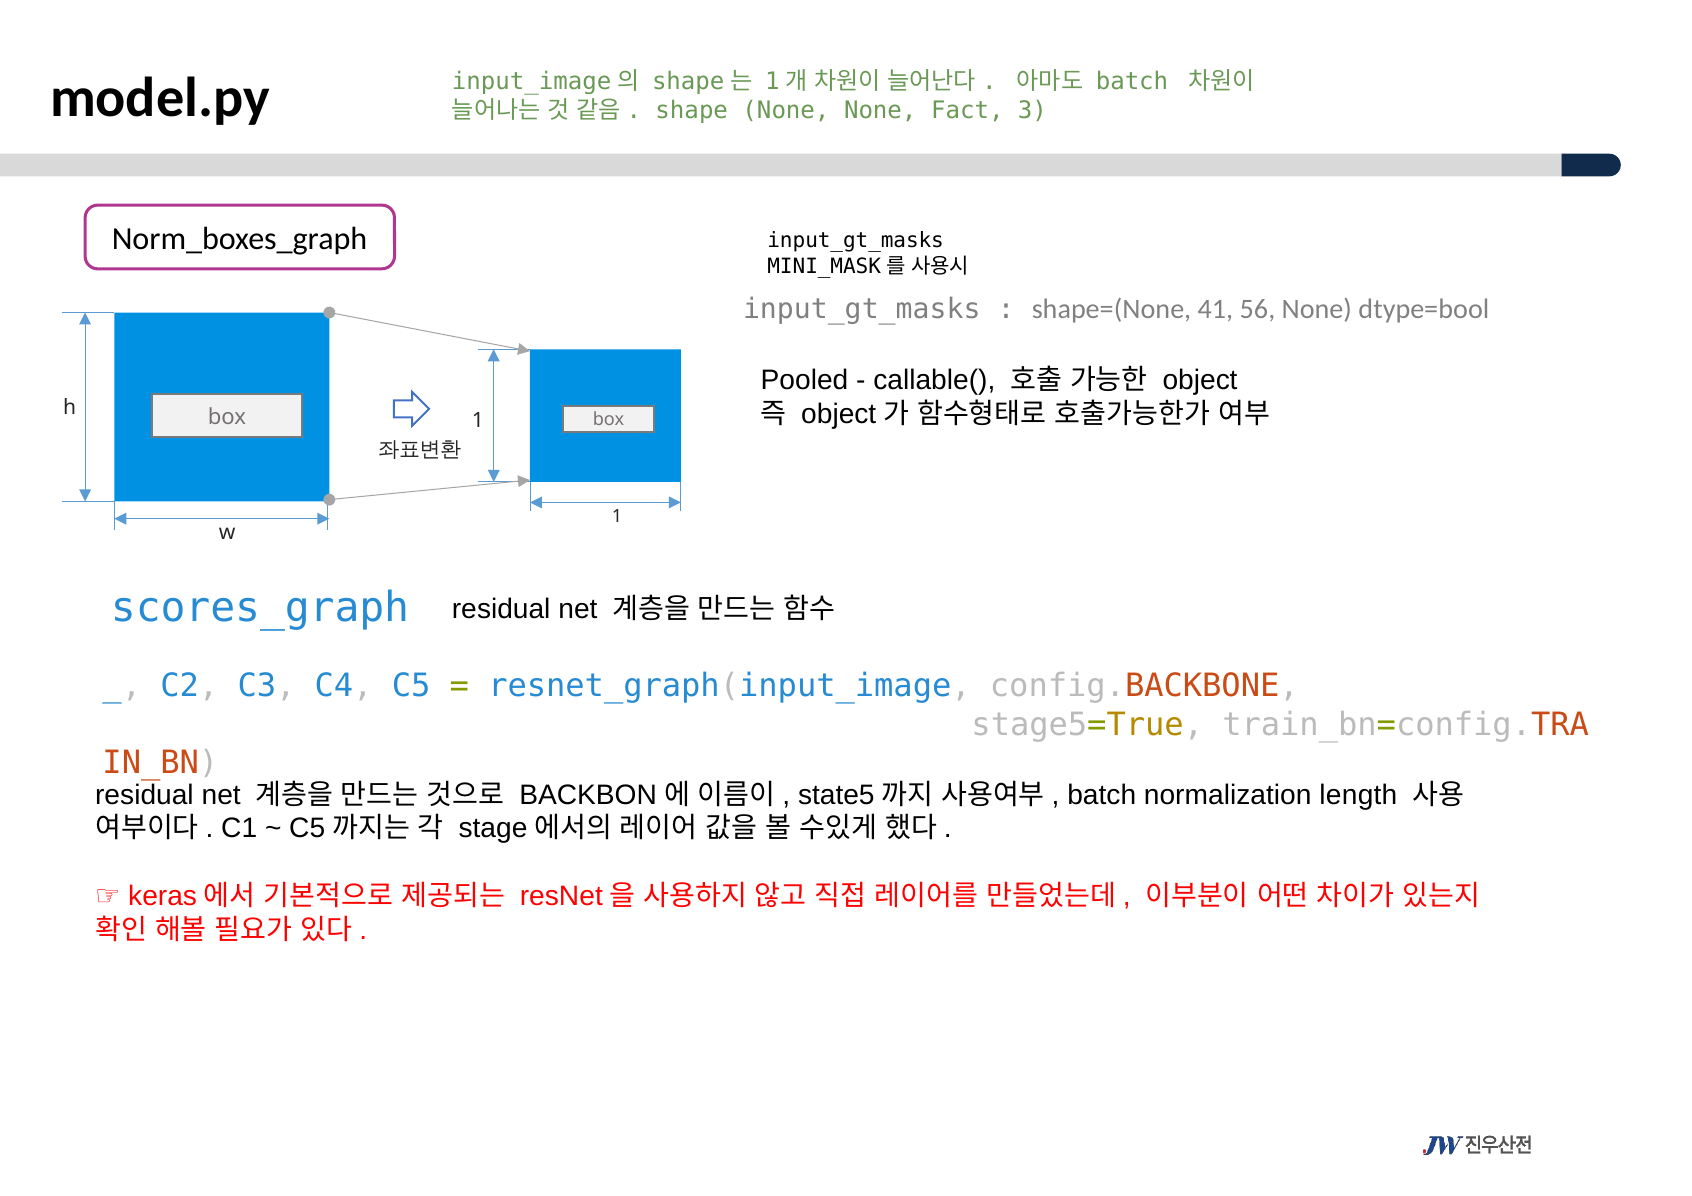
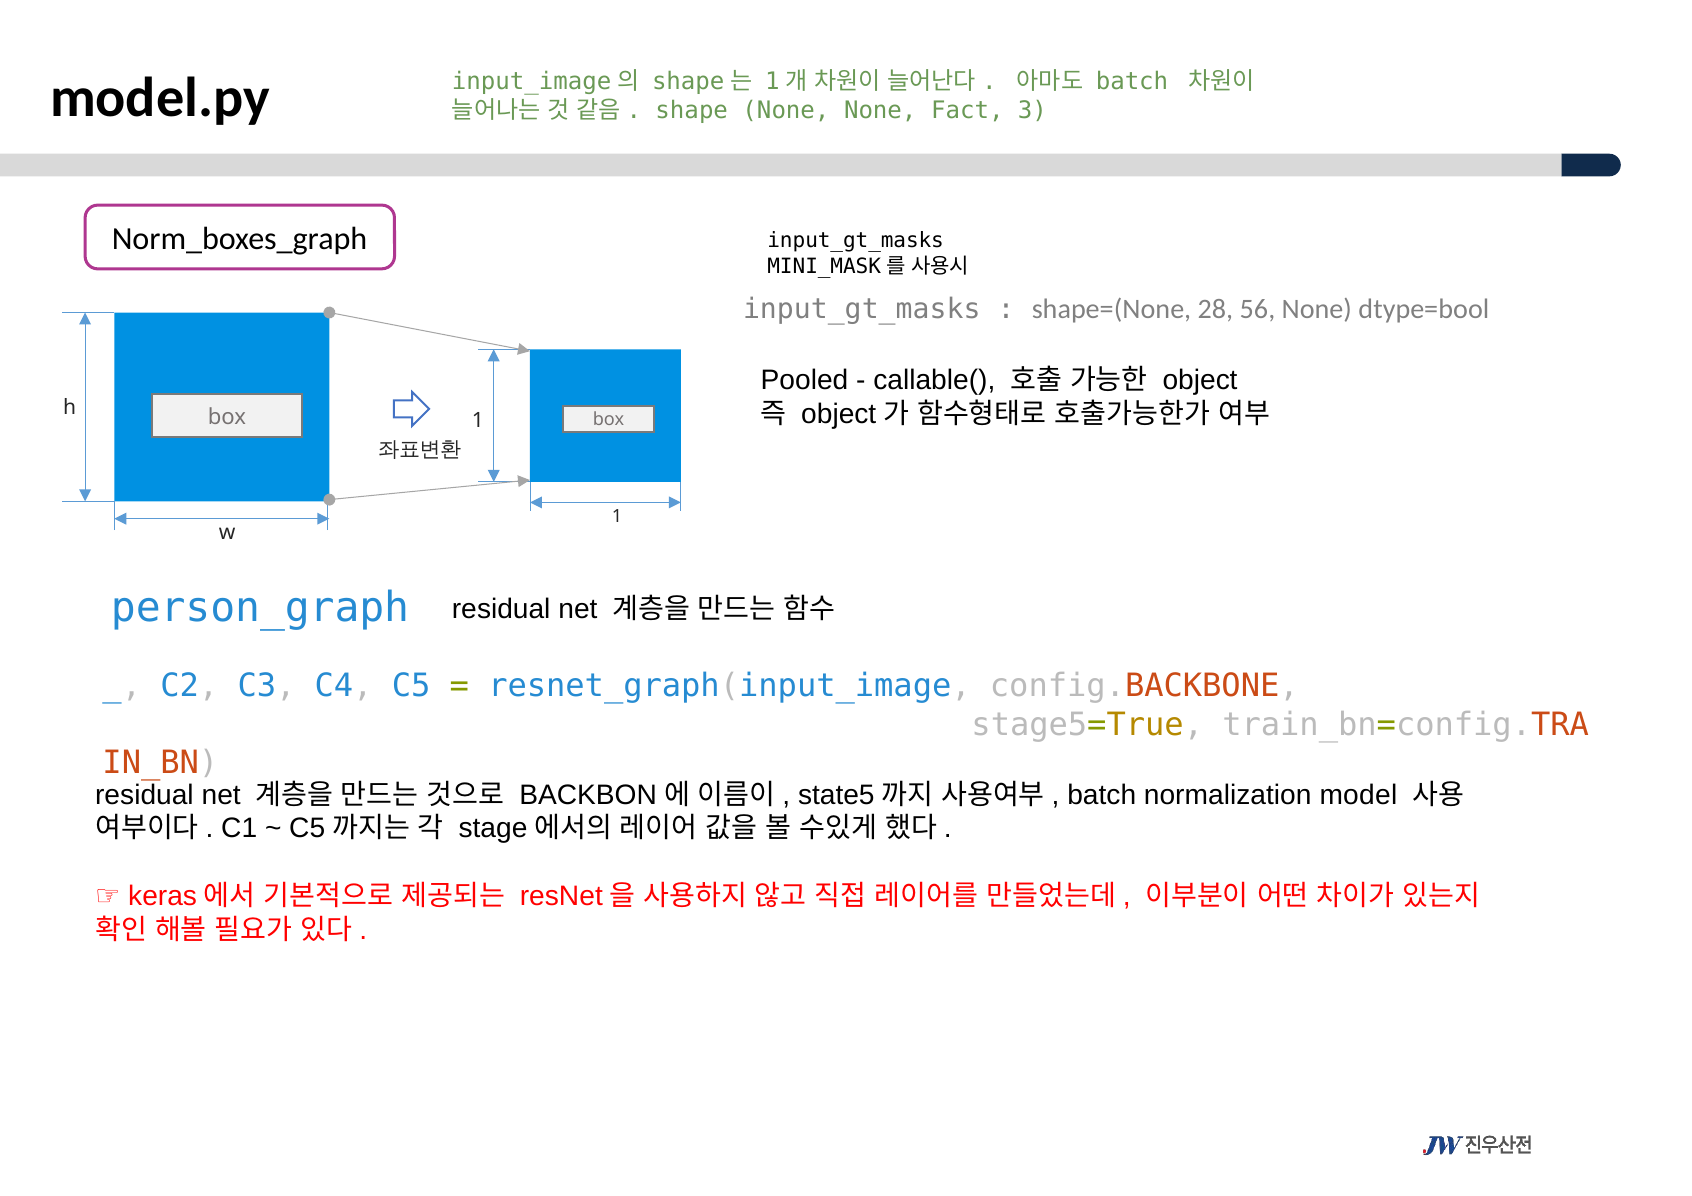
41: 41 -> 28
scores_graph: scores_graph -> person_graph
length: length -> model
